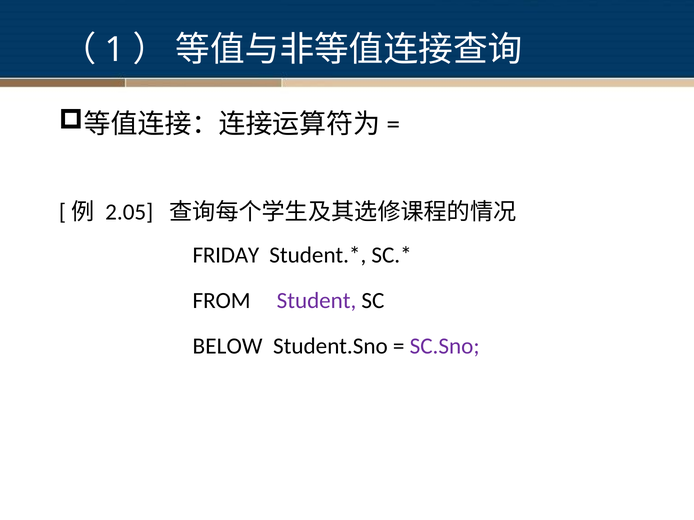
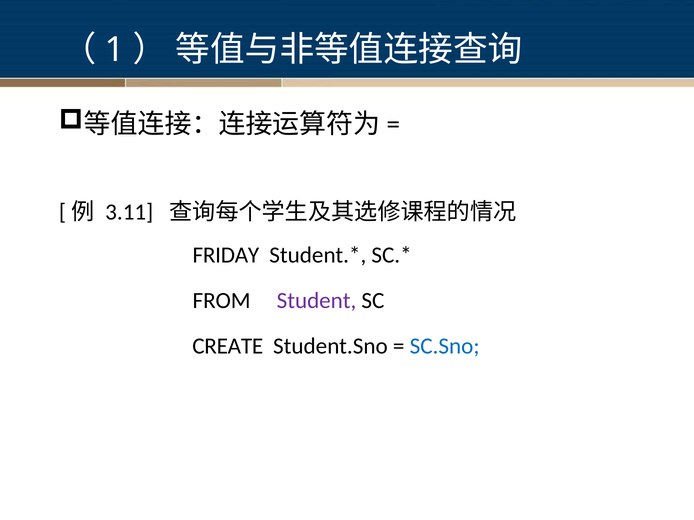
2.05: 2.05 -> 3.11
BELOW: BELOW -> CREATE
SC.Sno colour: purple -> blue
